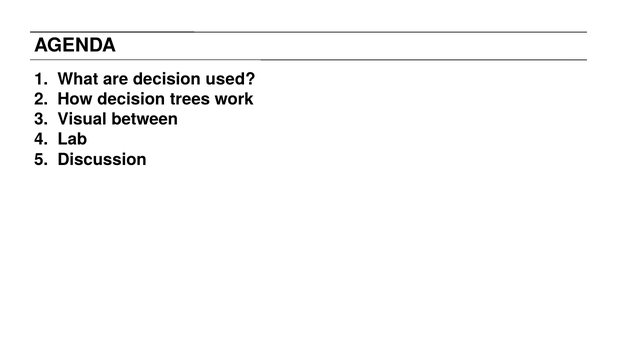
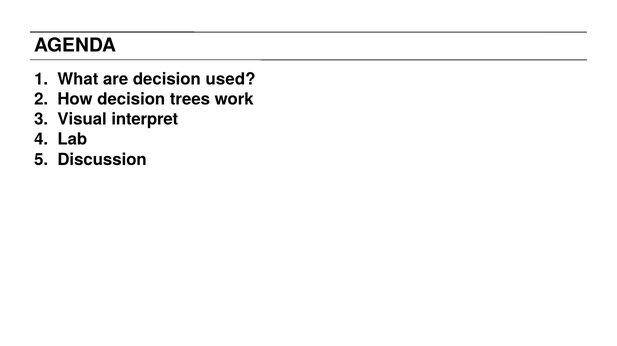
between: between -> interpret
